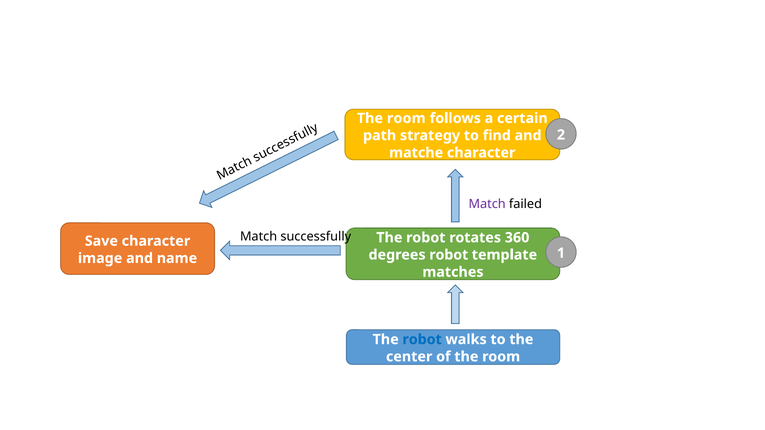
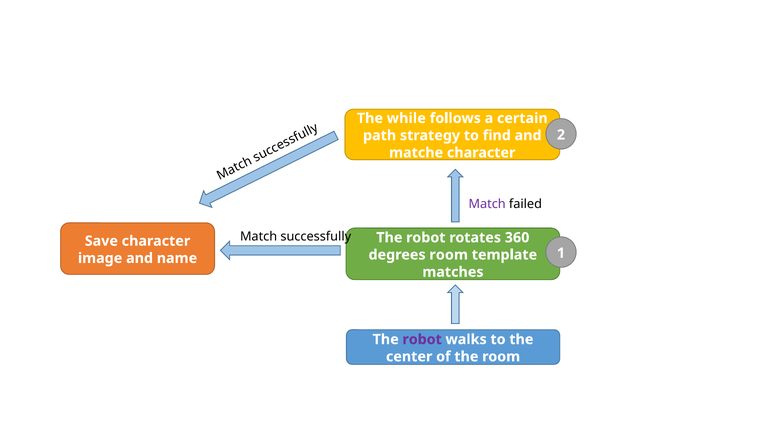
room at (406, 118): room -> while
degrees robot: robot -> room
robot at (422, 340) colour: blue -> purple
